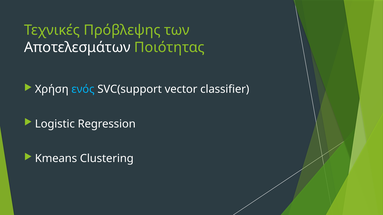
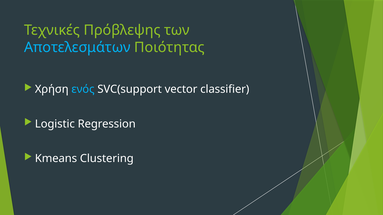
Αποτελεσμάτων colour: white -> light blue
